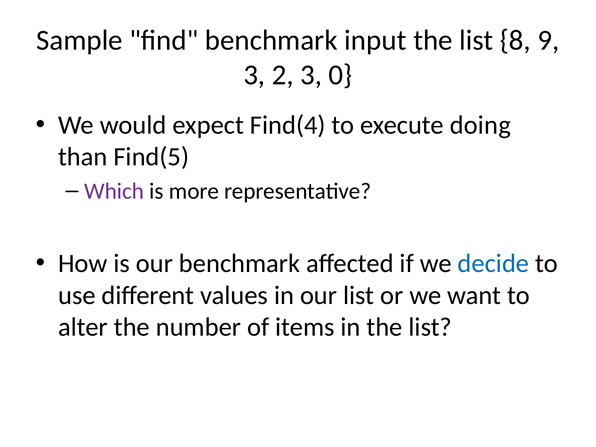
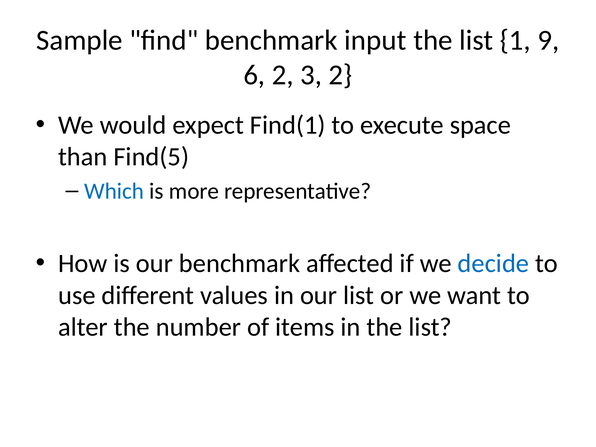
8: 8 -> 1
3 at (254, 75): 3 -> 6
3 0: 0 -> 2
Find(4: Find(4 -> Find(1
doing: doing -> space
Which colour: purple -> blue
